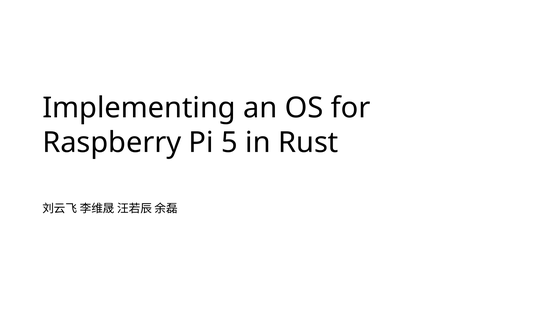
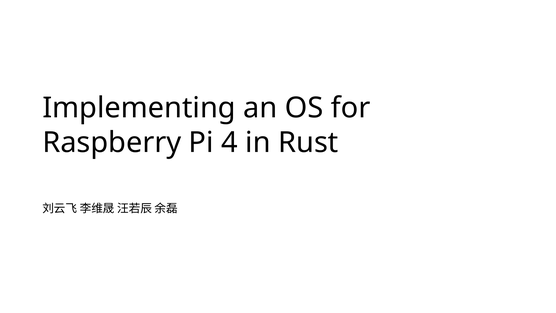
5: 5 -> 4
